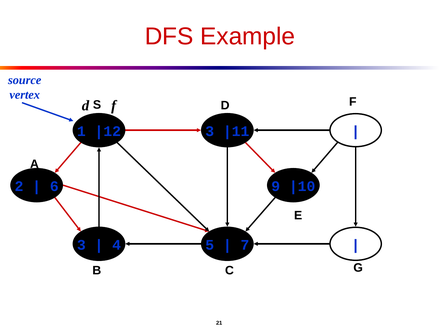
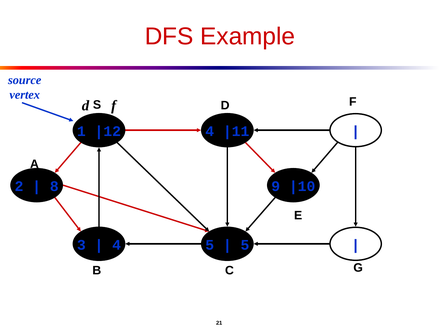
3 at (210, 131): 3 -> 4
6: 6 -> 8
7 at (245, 245): 7 -> 5
